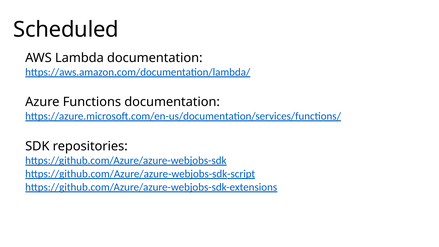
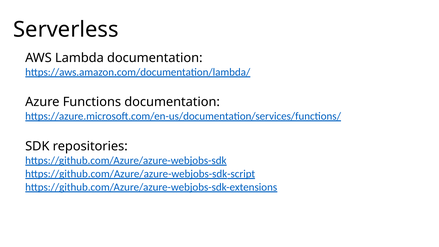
Scheduled: Scheduled -> Serverless
